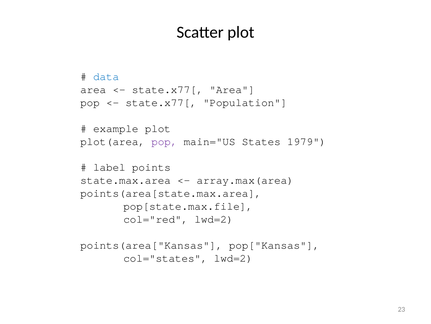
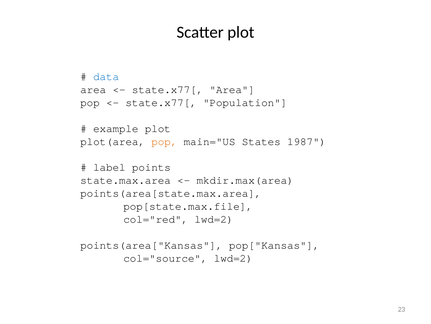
pop at (164, 141) colour: purple -> orange
1979: 1979 -> 1987
array.max(area: array.max(area -> mkdir.max(area
col="states: col="states -> col="source
